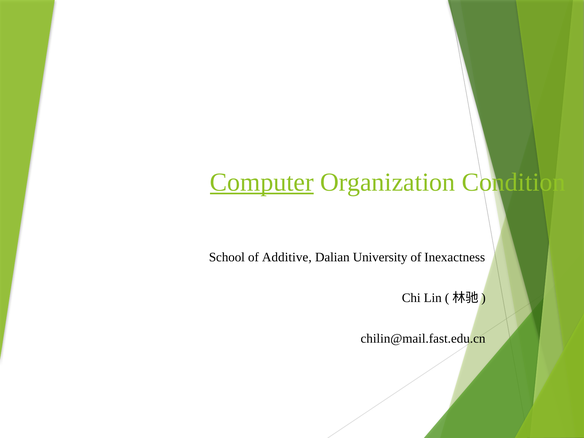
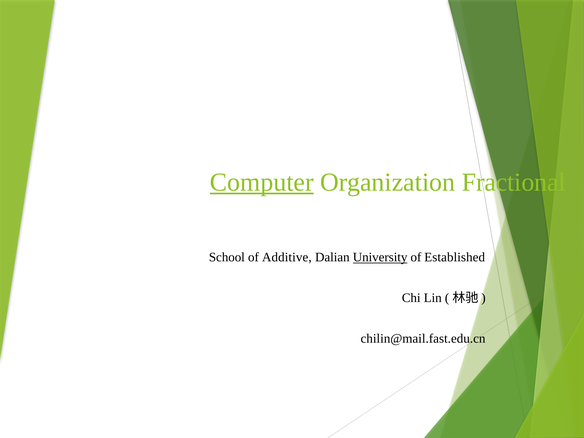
Condition: Condition -> Fractional
University underline: none -> present
Inexactness: Inexactness -> Established
